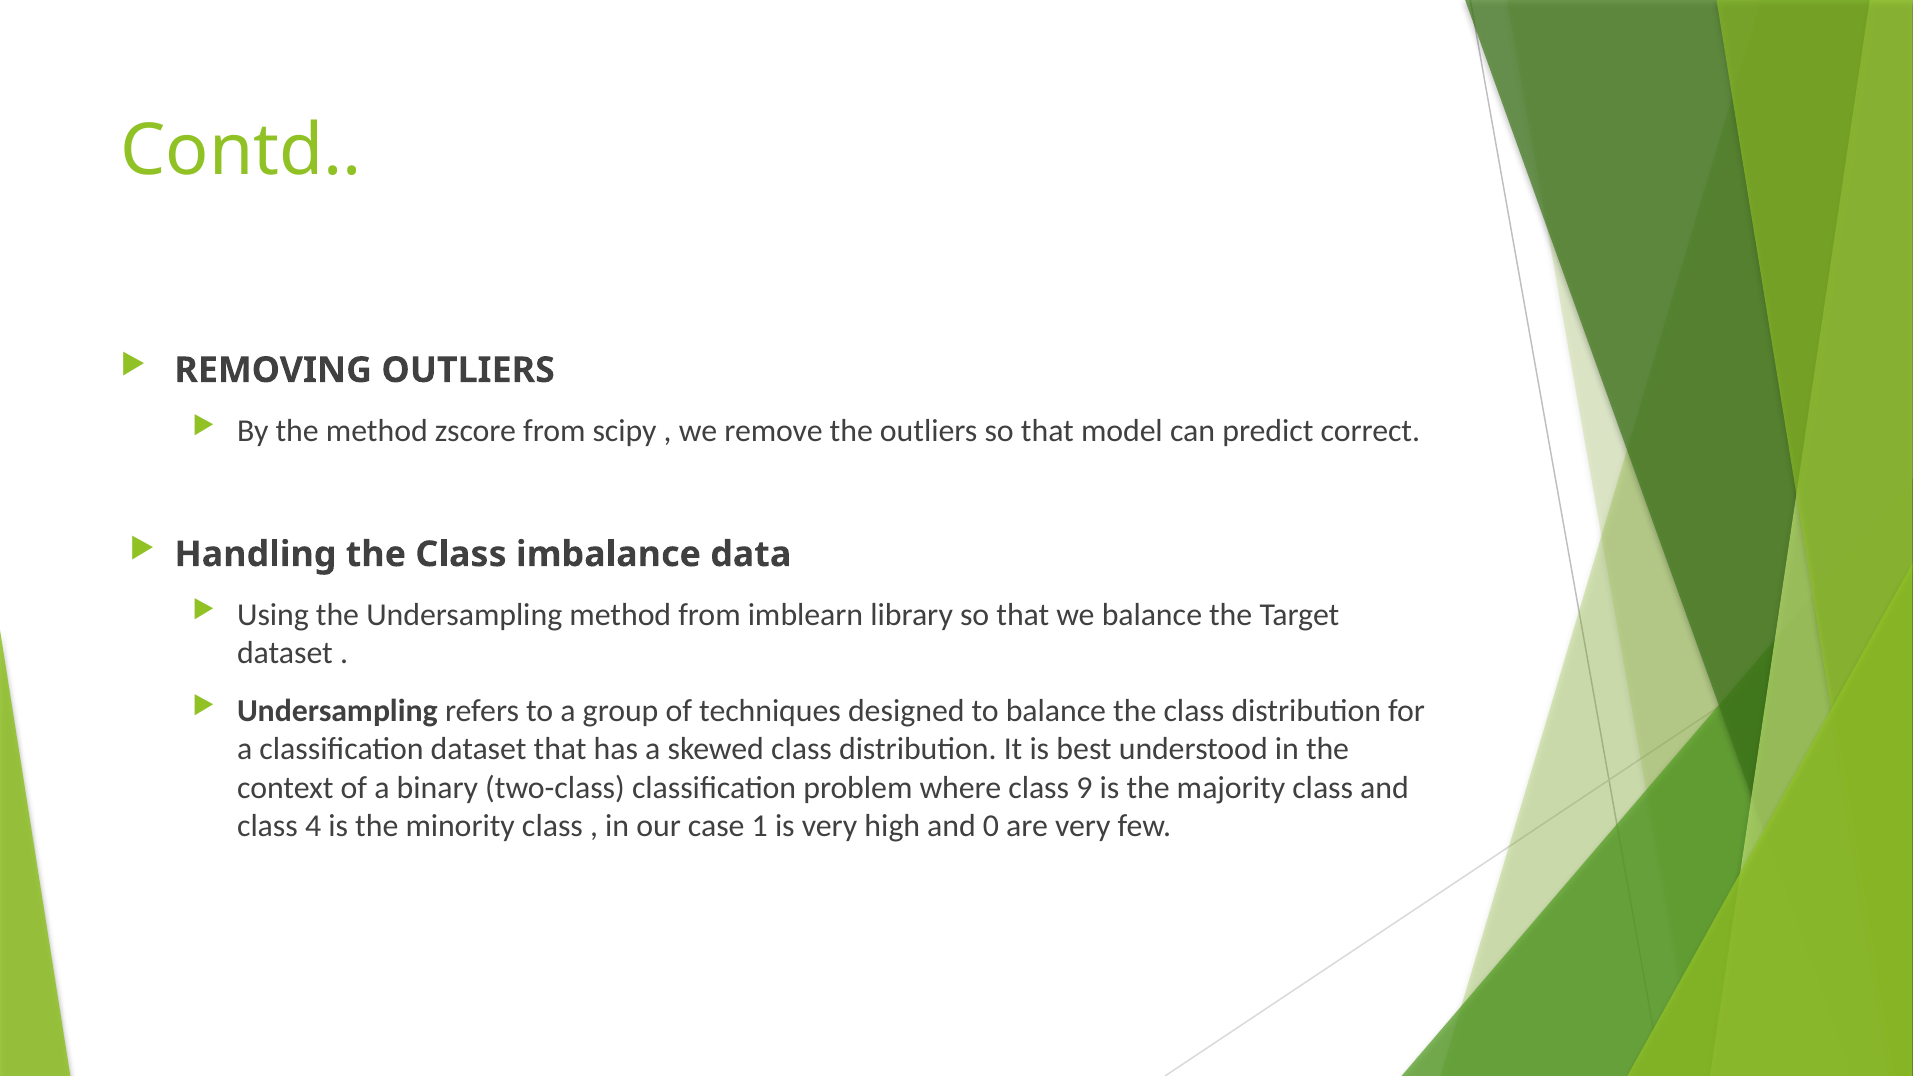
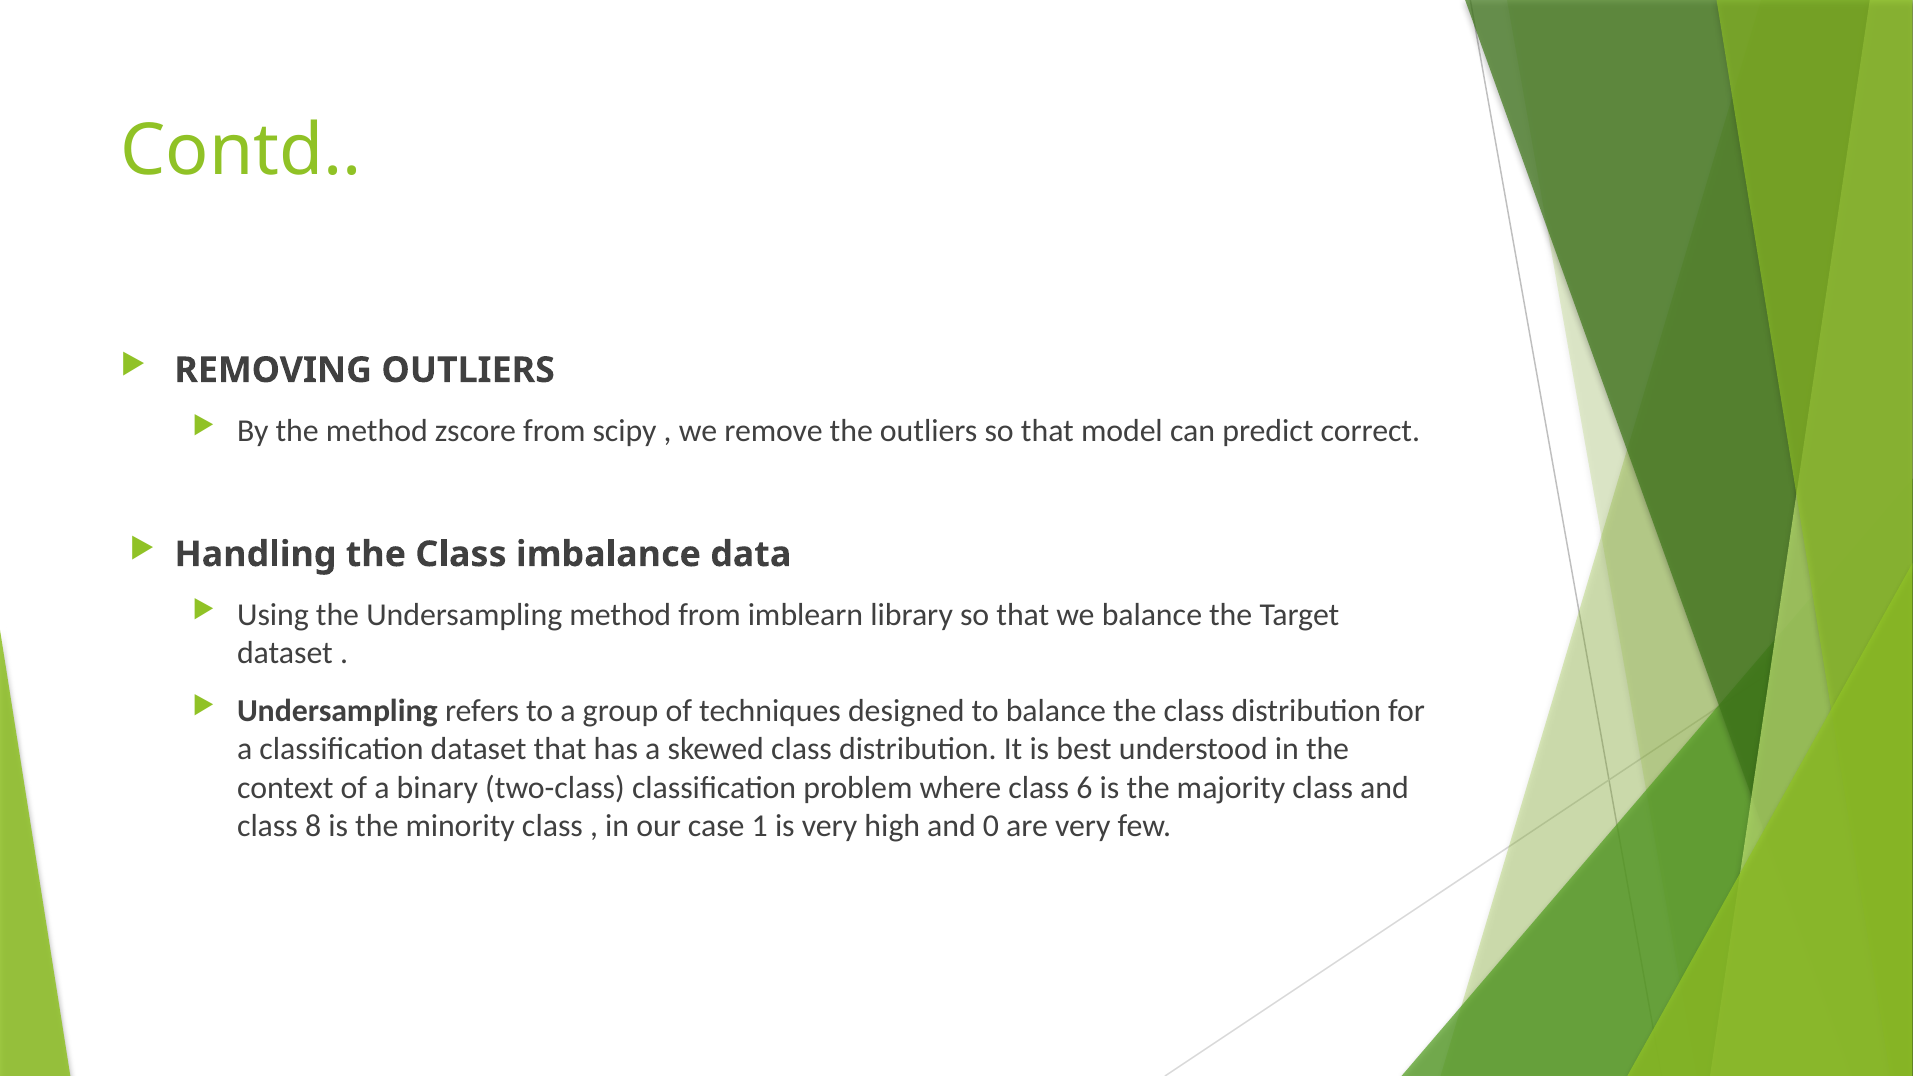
9: 9 -> 6
4: 4 -> 8
